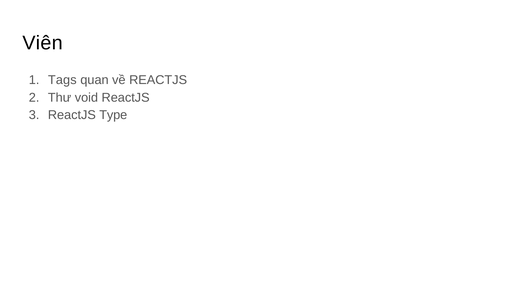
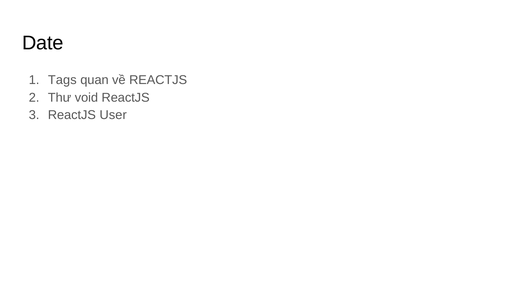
Viên: Viên -> Date
Type: Type -> User
